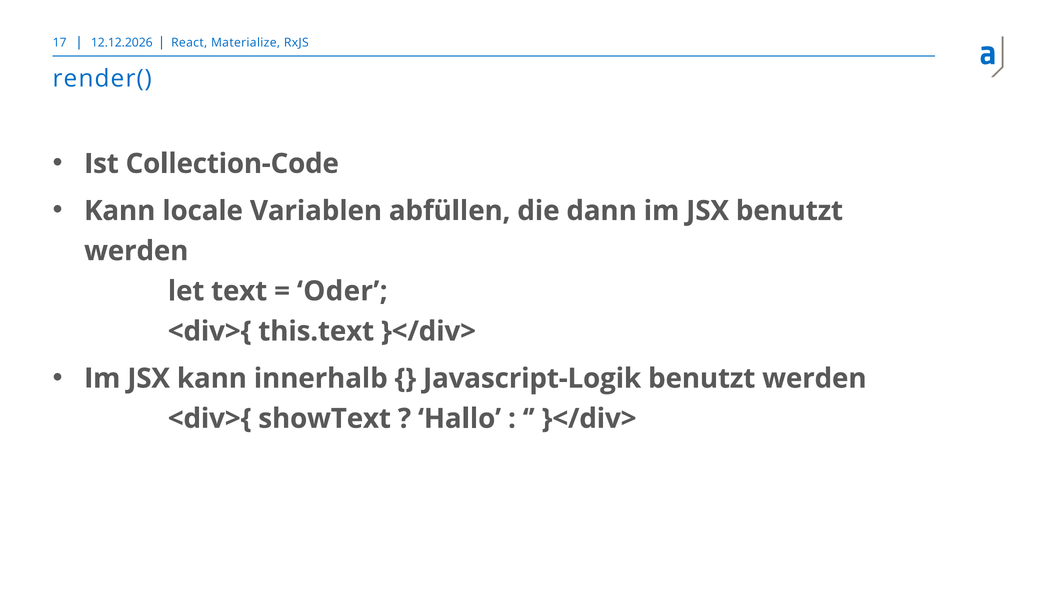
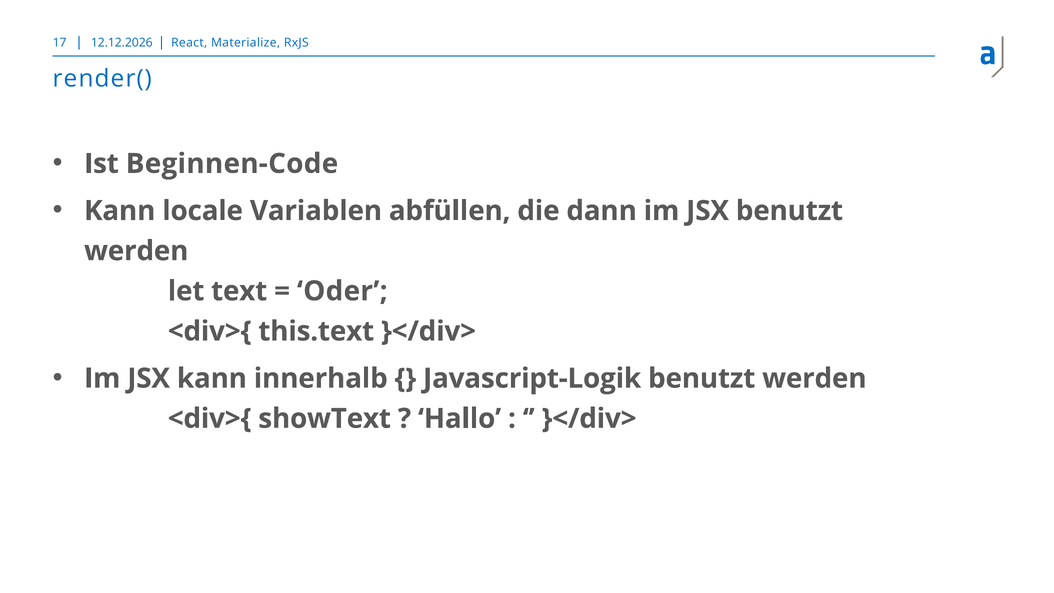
Collection-Code: Collection-Code -> Beginnen-Code
